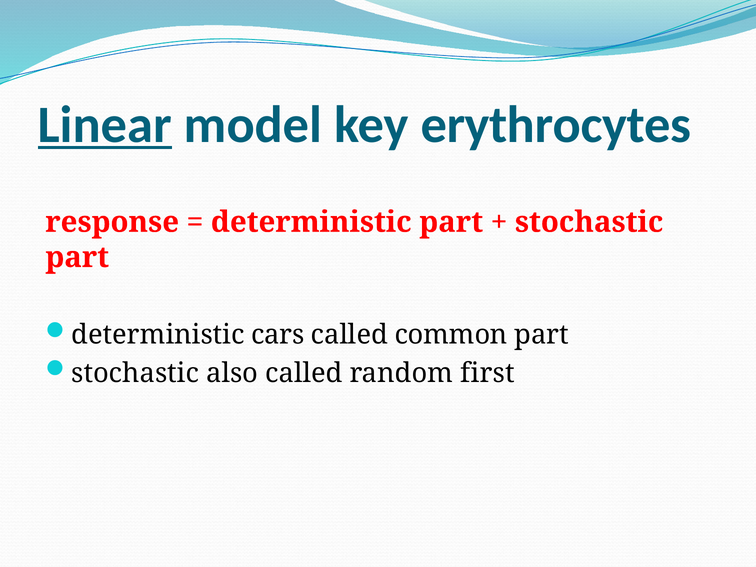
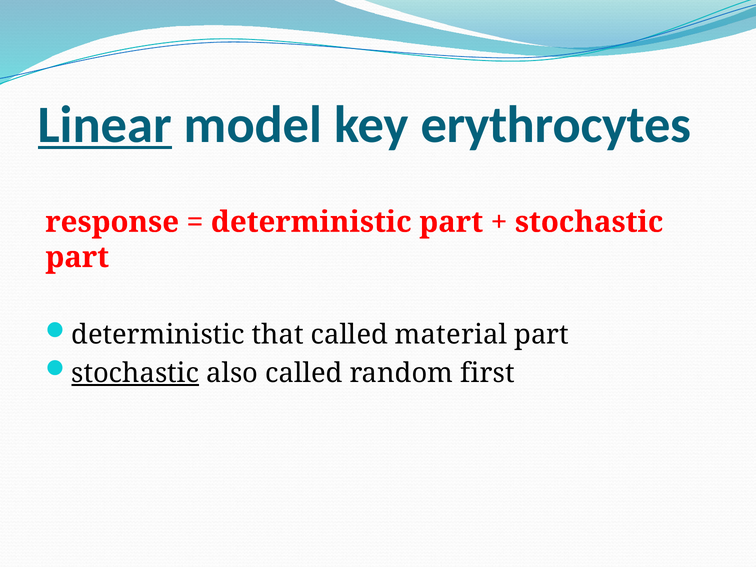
cars: cars -> that
common: common -> material
stochastic at (135, 373) underline: none -> present
